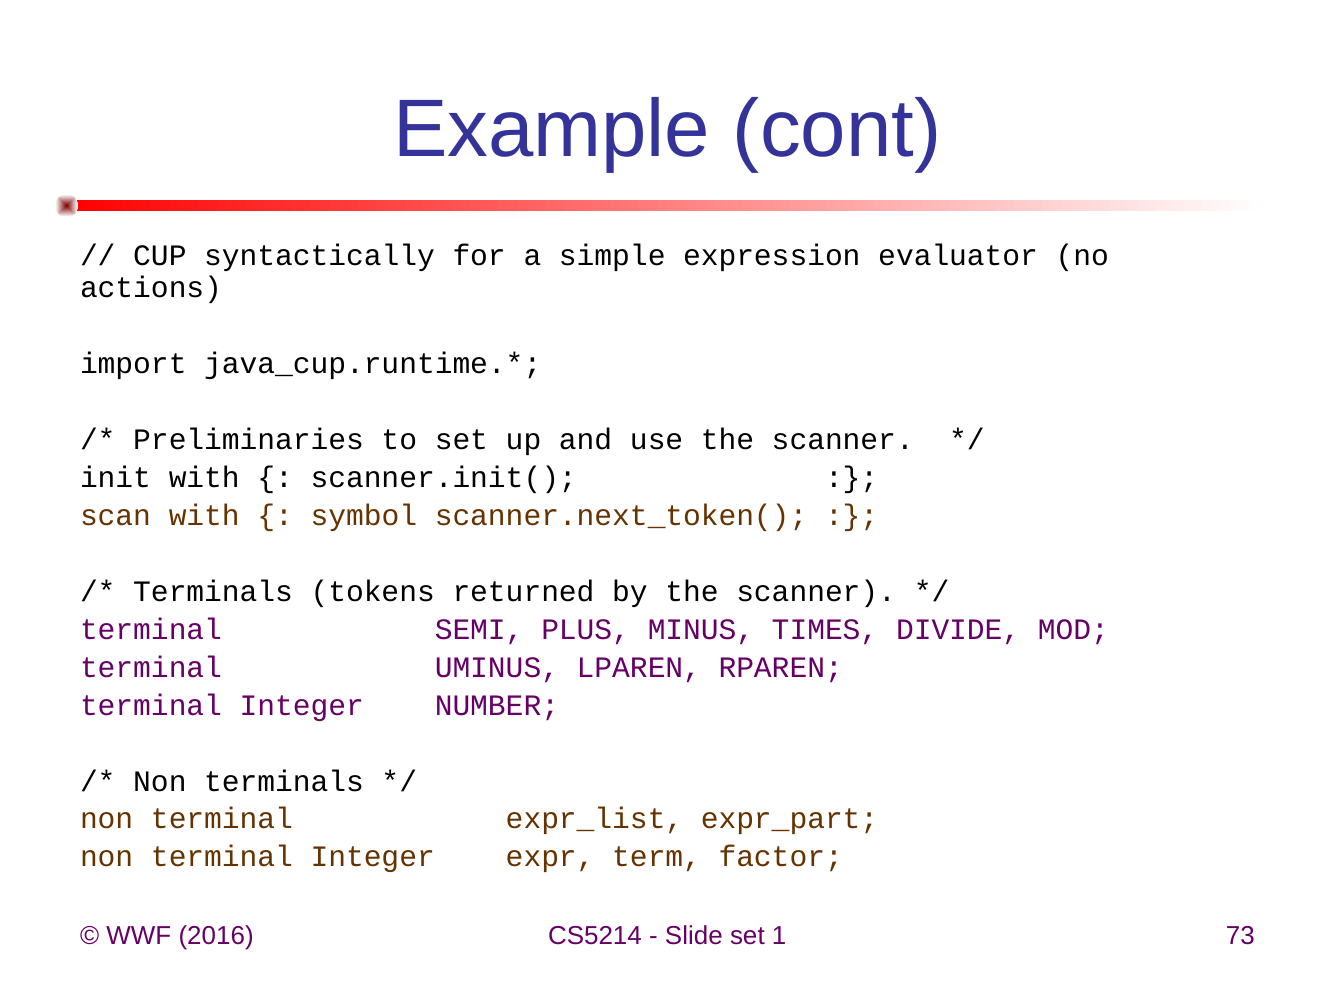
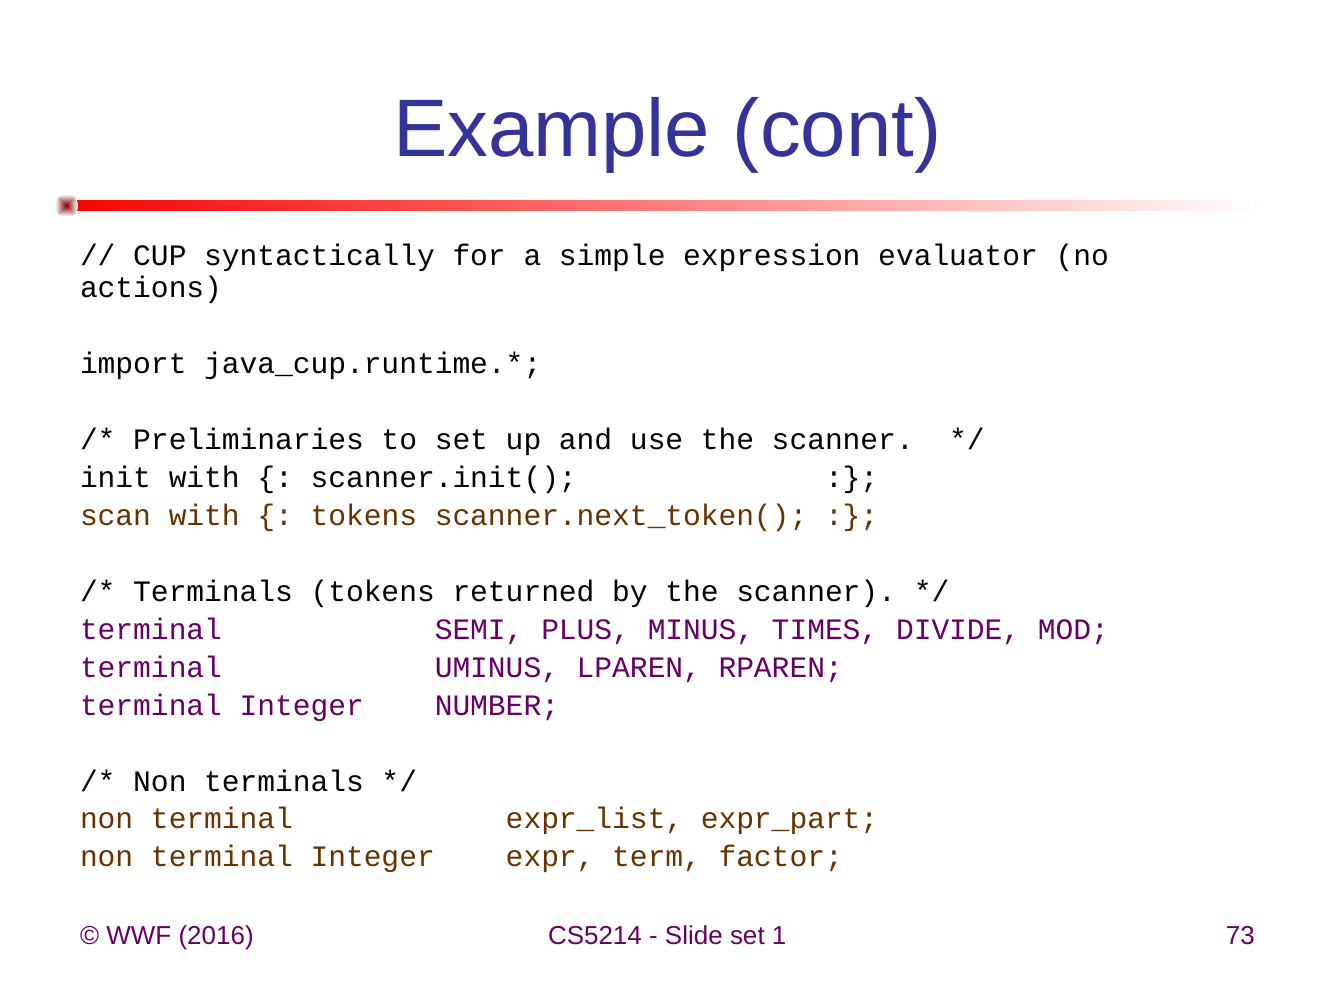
symbol at (364, 516): symbol -> tokens
